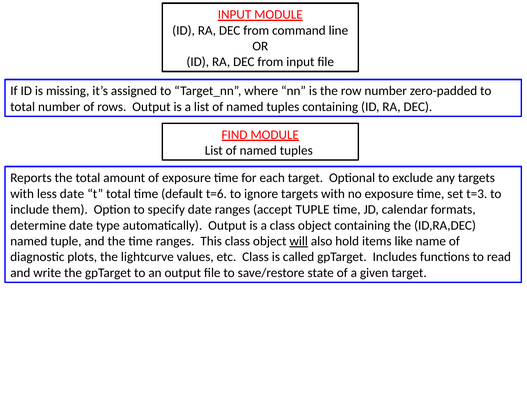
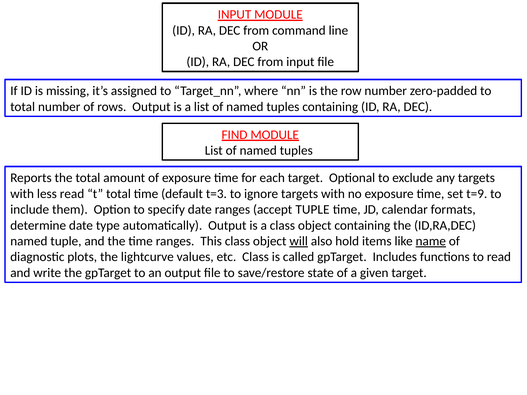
less date: date -> read
t=6: t=6 -> t=3
t=3: t=3 -> t=9
name underline: none -> present
